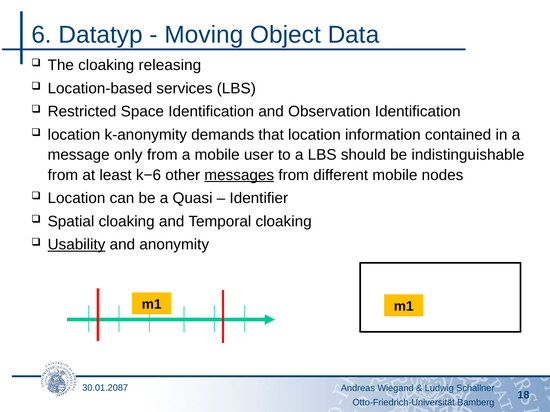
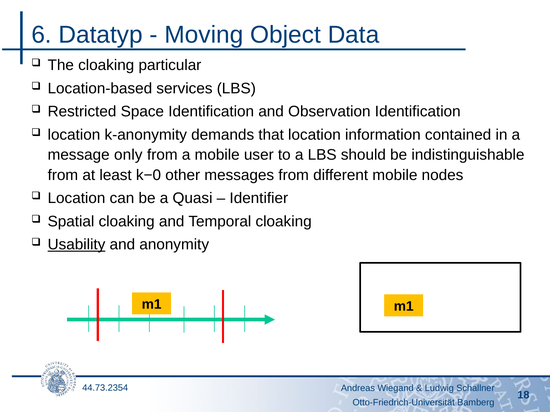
releasing: releasing -> particular
k−6: k−6 -> k−0
messages underline: present -> none
30.01.2087: 30.01.2087 -> 44.73.2354
